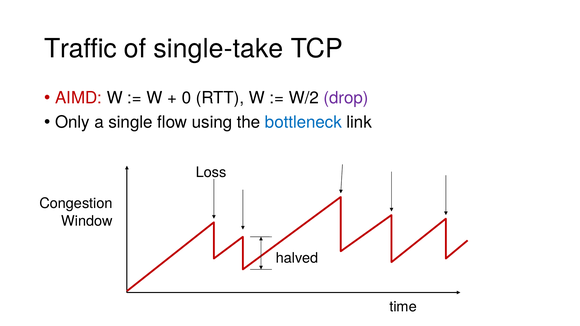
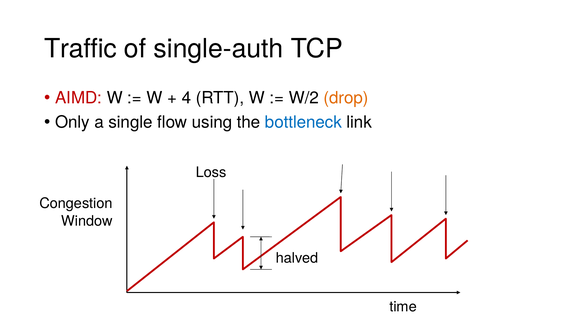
single-take: single-take -> single-auth
0: 0 -> 4
drop colour: purple -> orange
